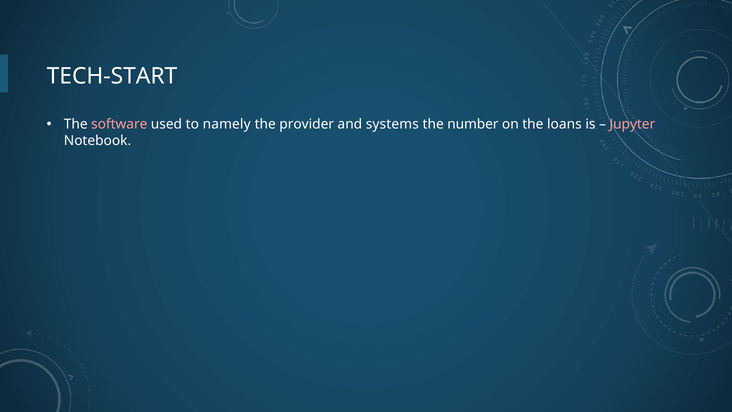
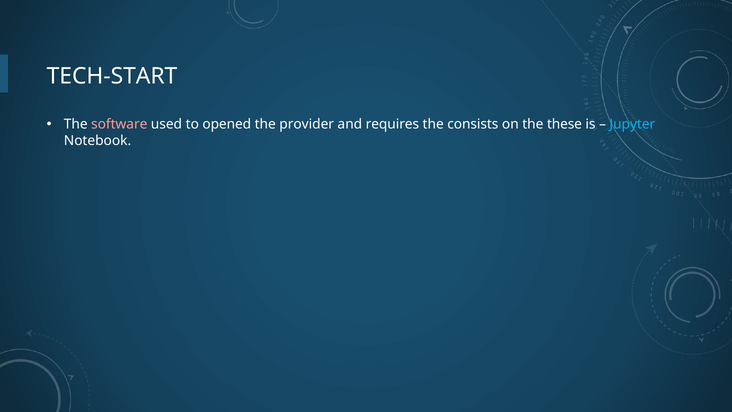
namely: namely -> opened
systems: systems -> requires
number: number -> consists
loans: loans -> these
Jupyter colour: pink -> light blue
